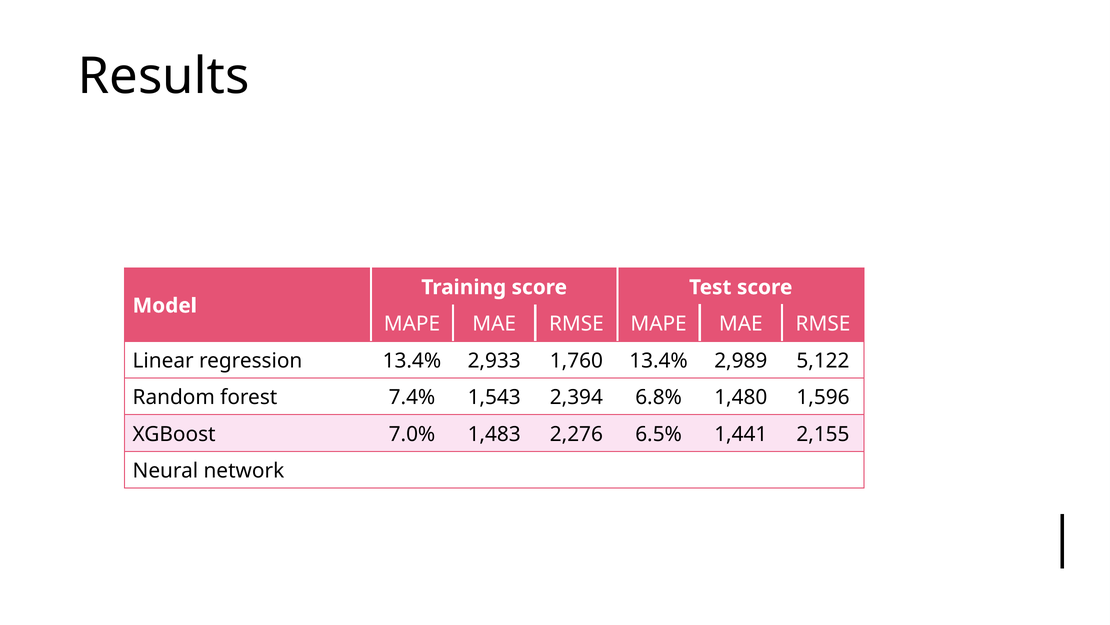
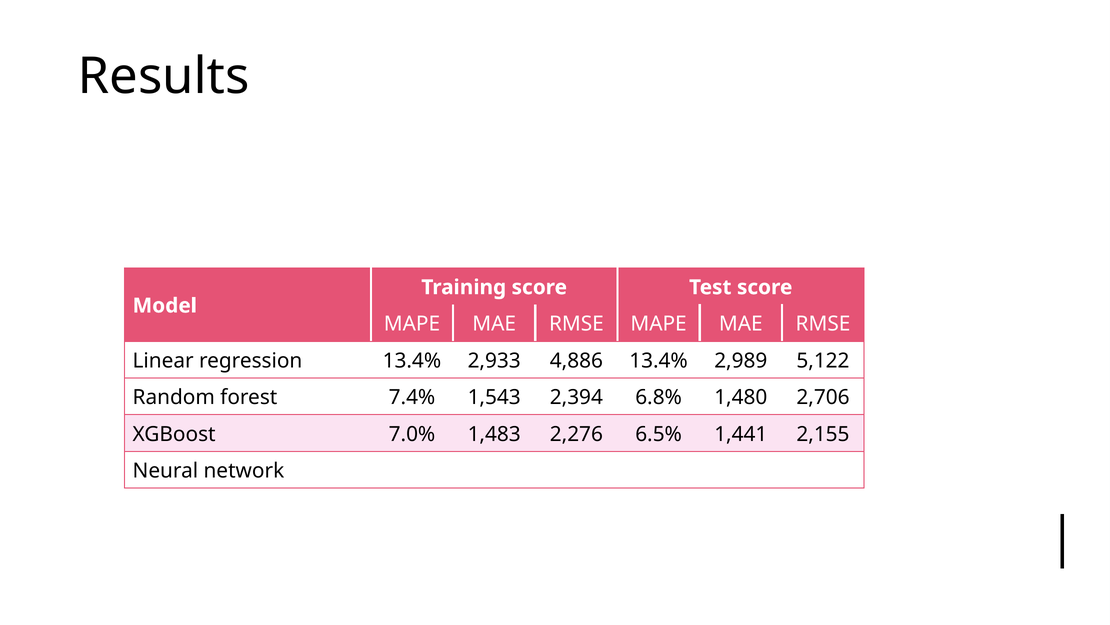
1,760: 1,760 -> 4,886
1,596: 1,596 -> 2,706
